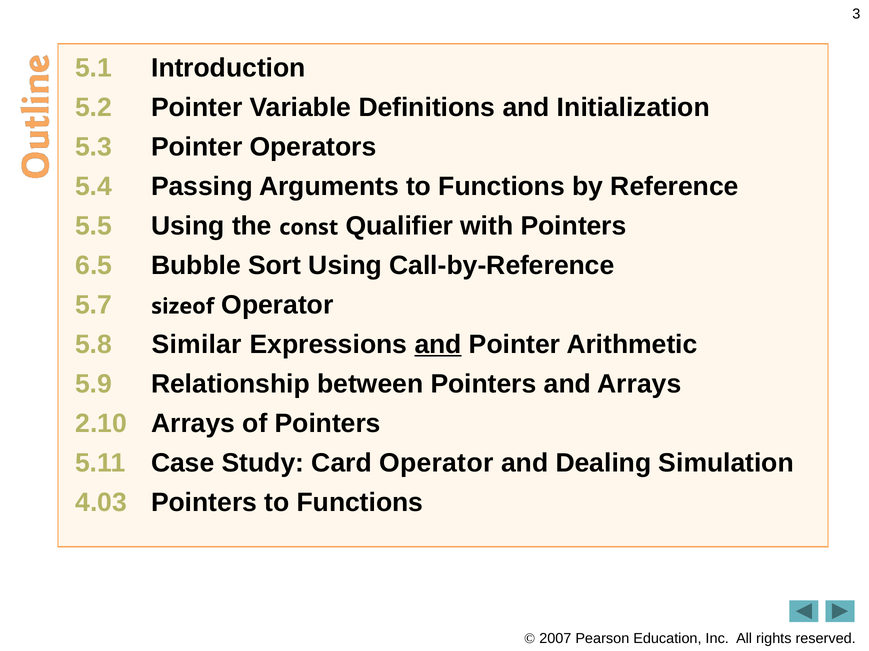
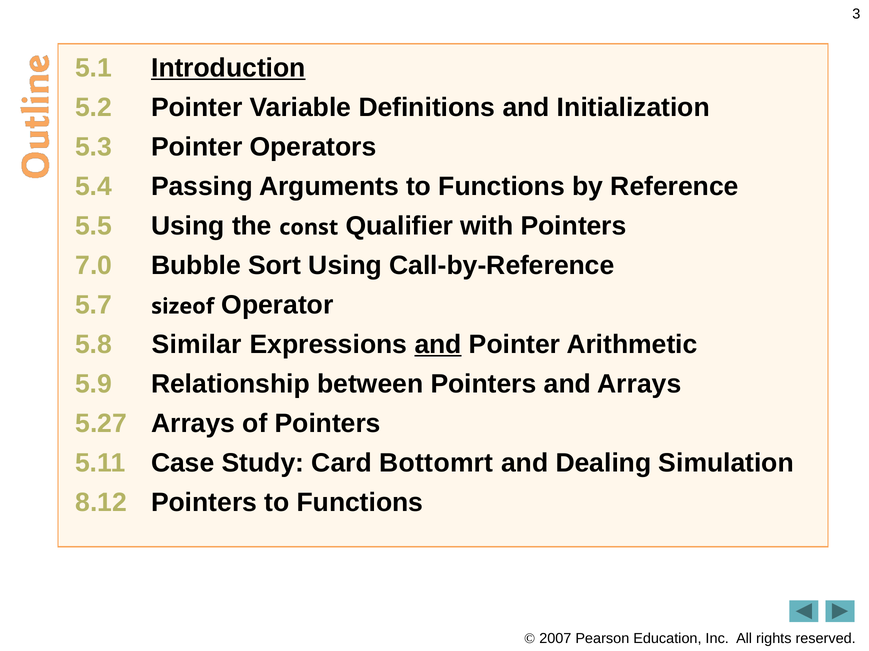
Introduction underline: none -> present
6.5: 6.5 -> 7.0
2.10: 2.10 -> 5.27
Card Operator: Operator -> Bottomrt
4.03: 4.03 -> 8.12
